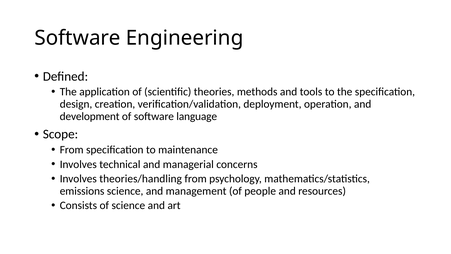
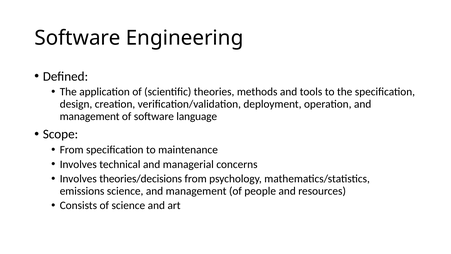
development at (90, 116): development -> management
theories/handling: theories/handling -> theories/decisions
